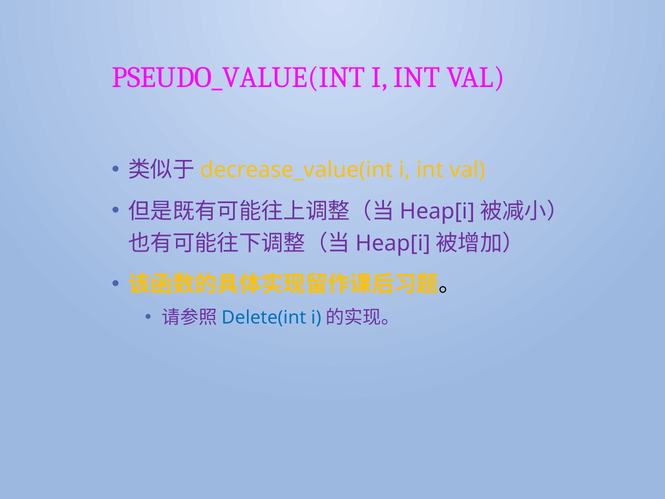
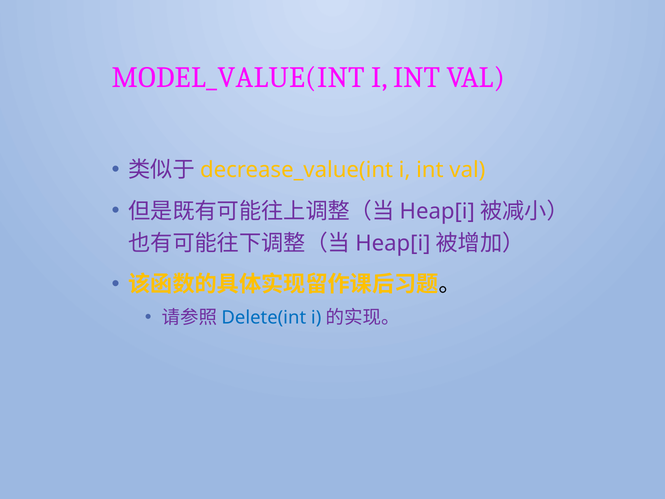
PSEUDO_VALUE(INT: PSEUDO_VALUE(INT -> MODEL_VALUE(INT
